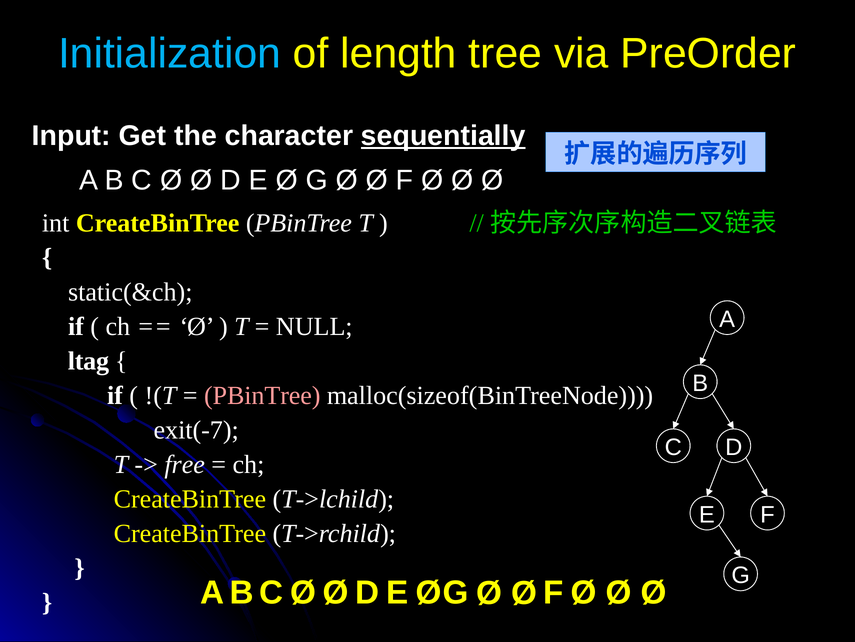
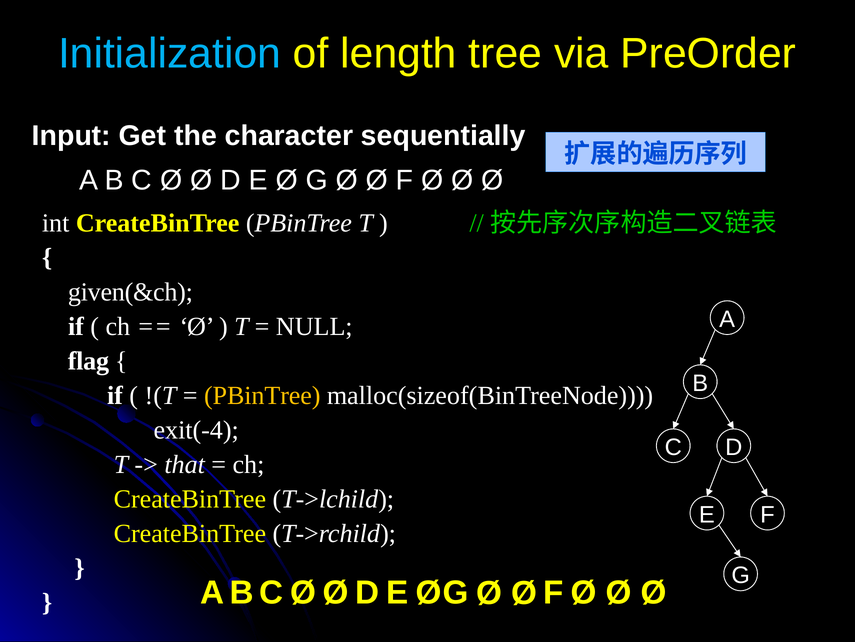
sequentially underline: present -> none
static(&ch: static(&ch -> given(&ch
ltag: ltag -> flag
PBinTree at (262, 395) colour: pink -> yellow
exit(-7: exit(-7 -> exit(-4
free: free -> that
